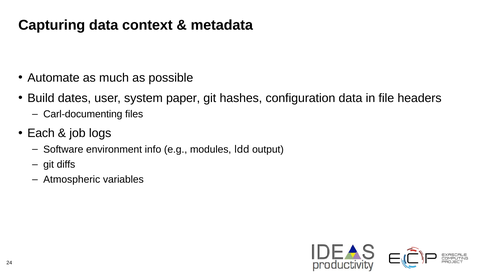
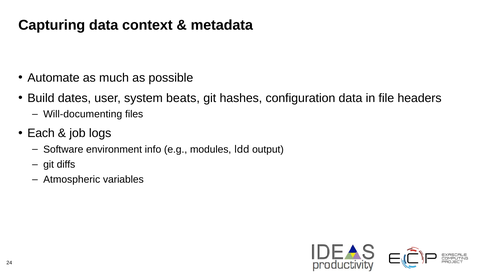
paper: paper -> beats
Carl-documenting: Carl-documenting -> Will-documenting
